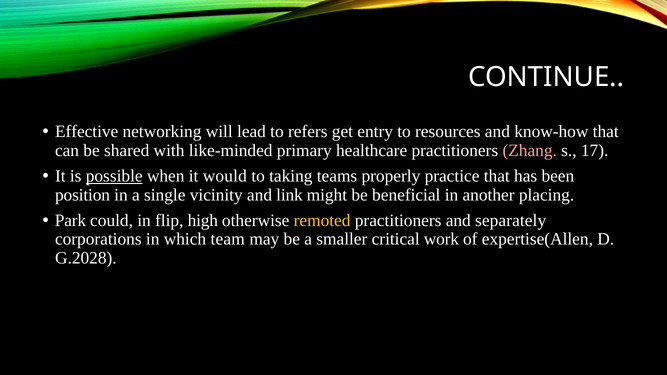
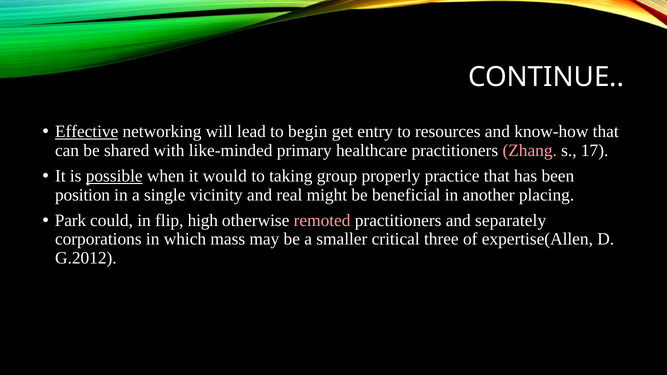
Effective underline: none -> present
refers: refers -> begin
teams: teams -> group
link: link -> real
remoted colour: yellow -> pink
team: team -> mass
work: work -> three
G.2028: G.2028 -> G.2012
